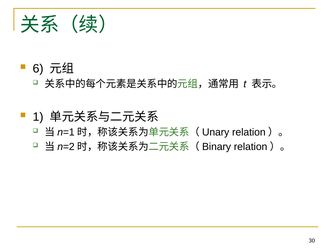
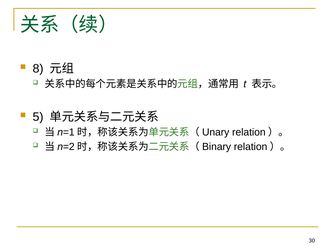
6: 6 -> 8
1: 1 -> 5
